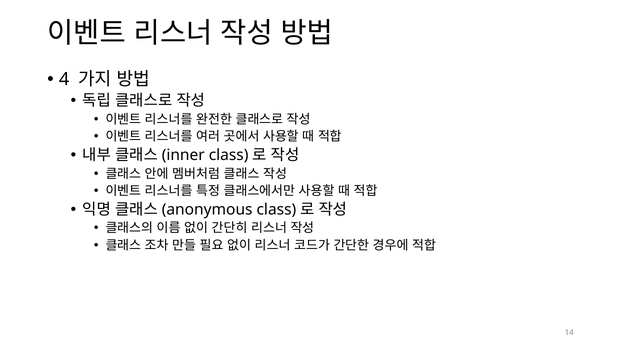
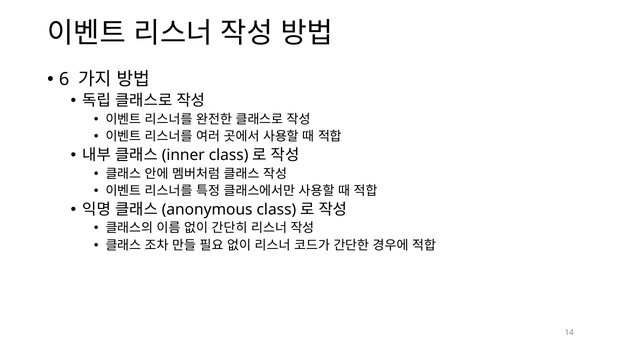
4: 4 -> 6
